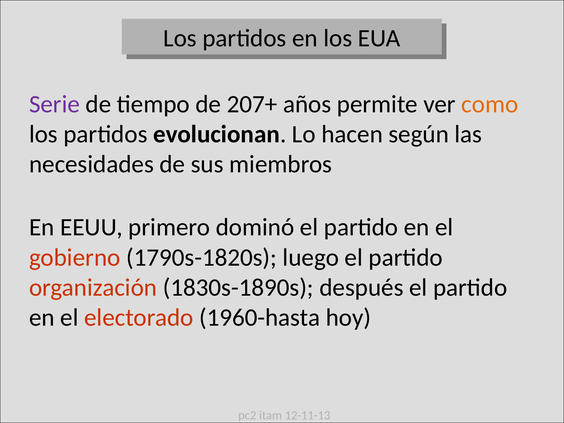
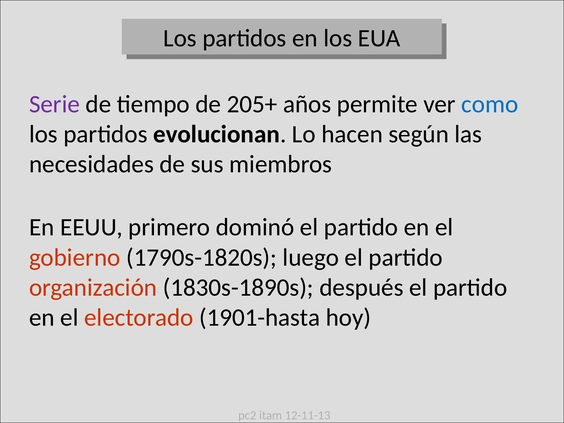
207+: 207+ -> 205+
como colour: orange -> blue
1960-hasta: 1960-hasta -> 1901-hasta
